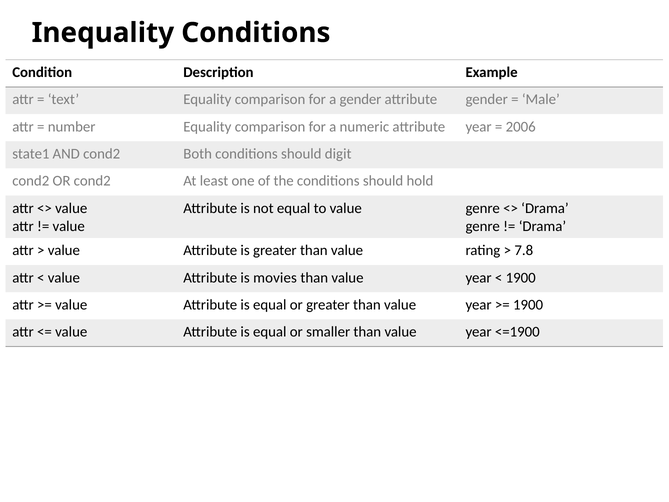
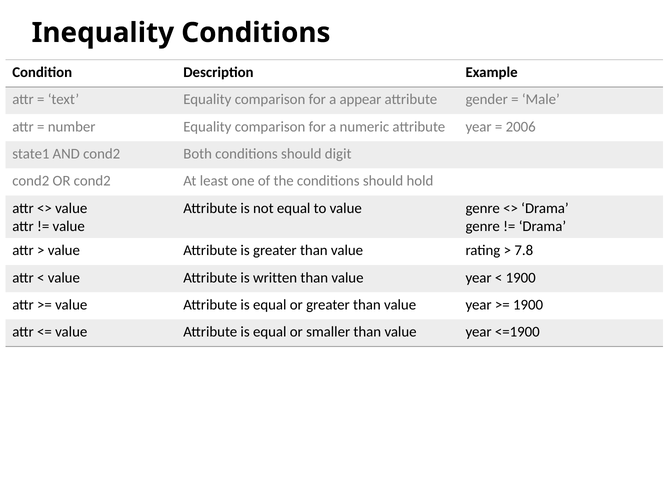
a gender: gender -> appear
movies: movies -> written
